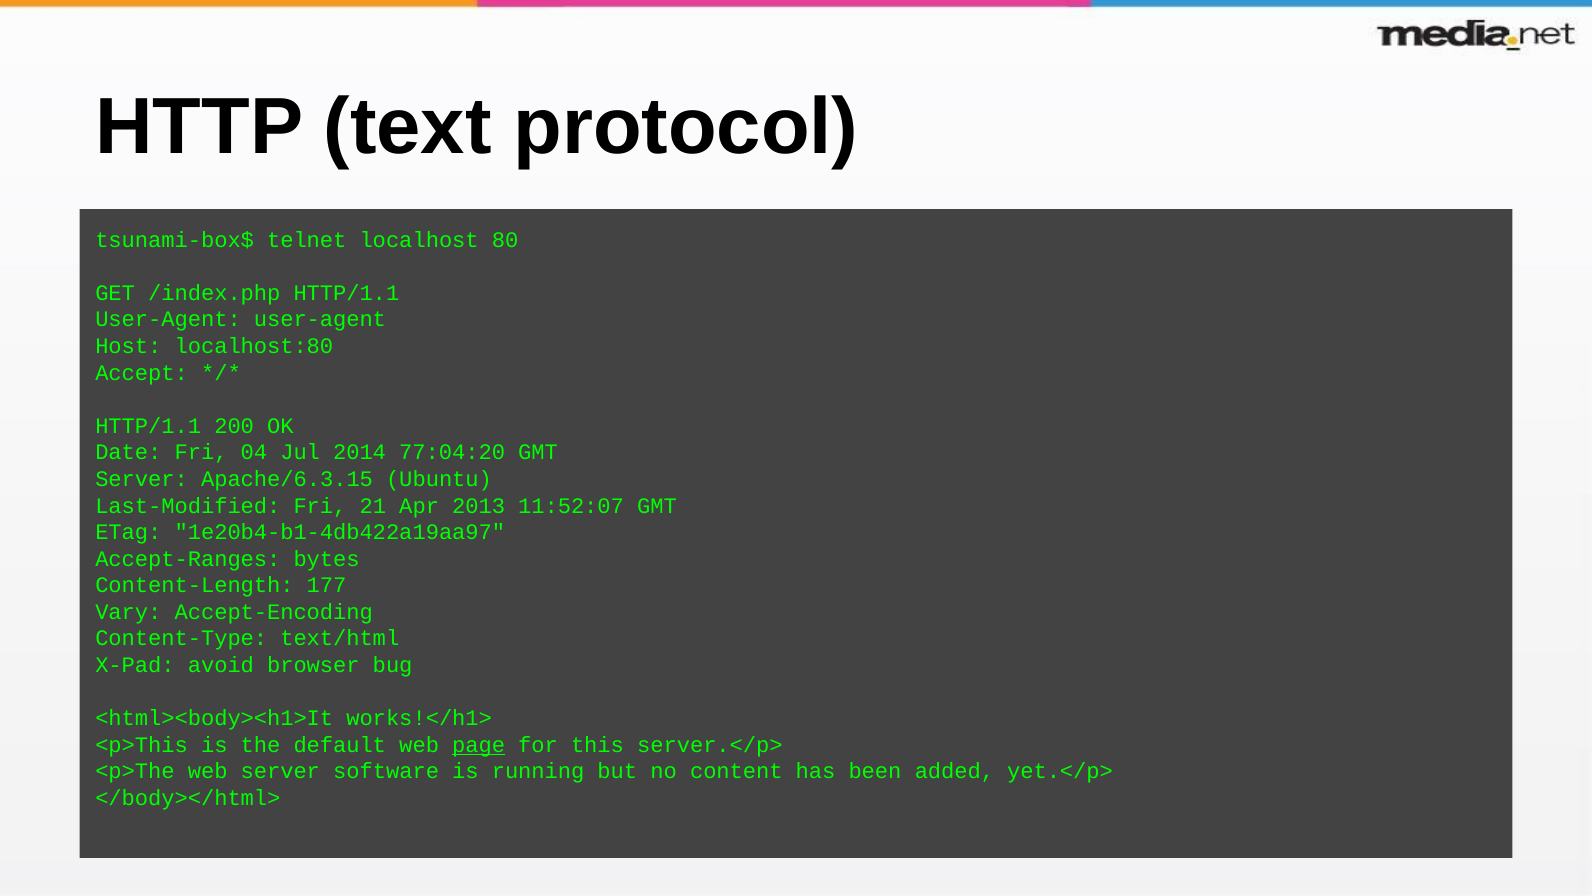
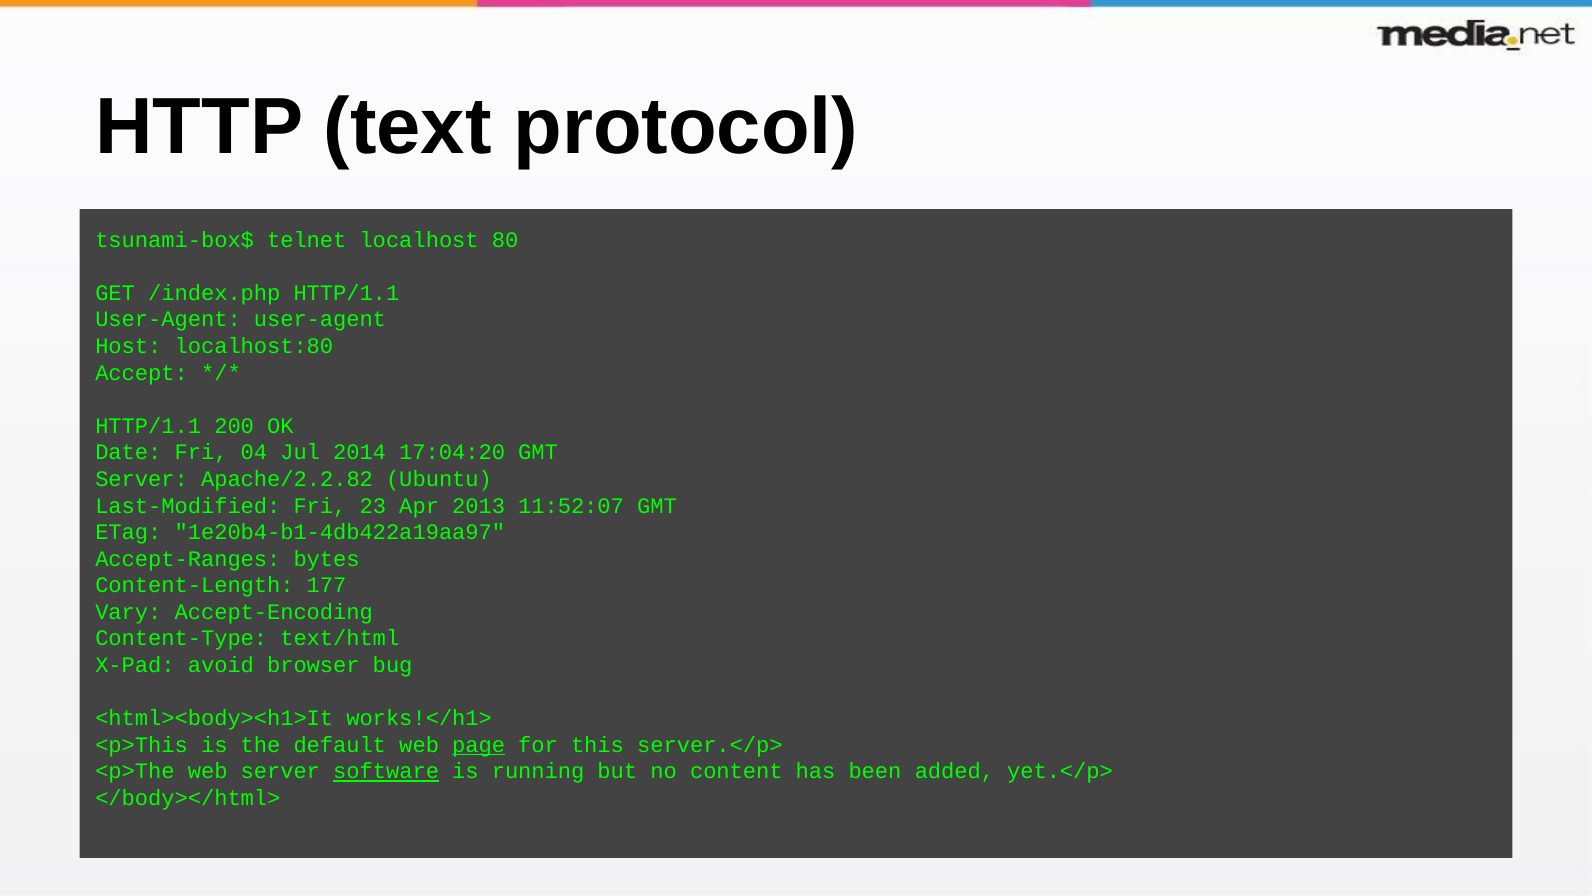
77:04:20: 77:04:20 -> 17:04:20
Apache/6.3.15: Apache/6.3.15 -> Apache/2.2.82
21: 21 -> 23
software underline: none -> present
